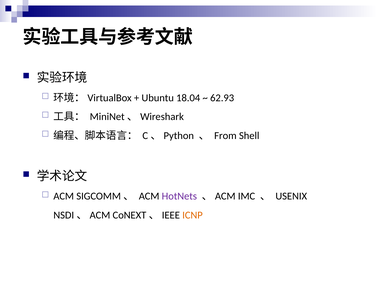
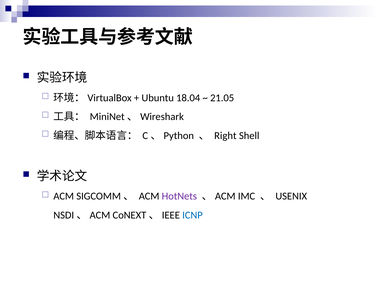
62.93: 62.93 -> 21.05
From: From -> Right
ICNP colour: orange -> blue
